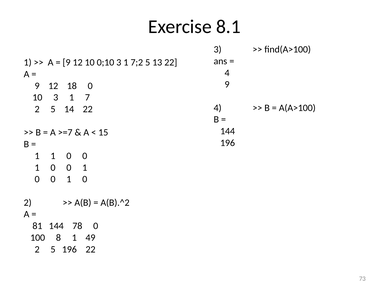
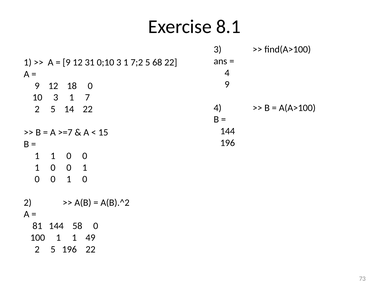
12 10: 10 -> 31
13: 13 -> 68
78: 78 -> 58
100 8: 8 -> 1
